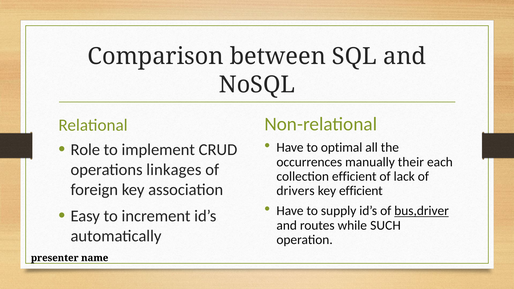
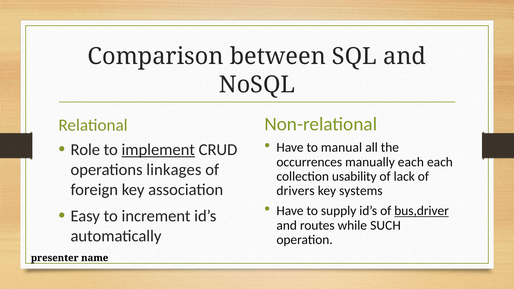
optimal: optimal -> manual
implement underline: none -> present
manually their: their -> each
collection efficient: efficient -> usability
key efficient: efficient -> systems
